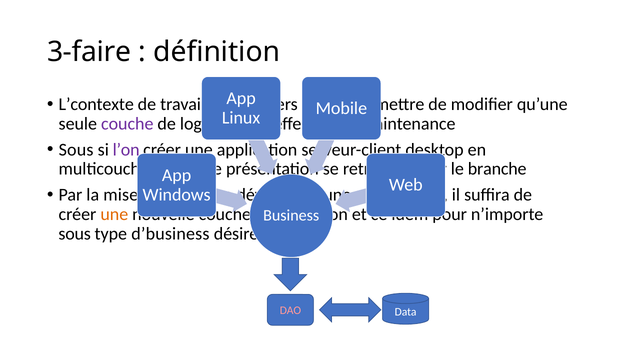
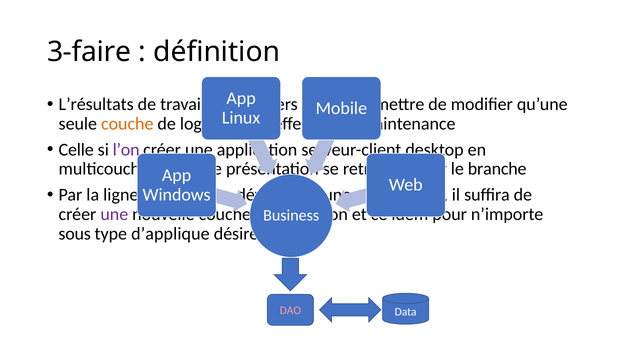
L’contexte: L’contexte -> L’résultats
couche at (127, 124) colour: purple -> orange
Sous at (76, 150): Sous -> Celle
mise: mise -> ligne
une at (114, 214) colour: orange -> purple
d’business: d’business -> d’applique
